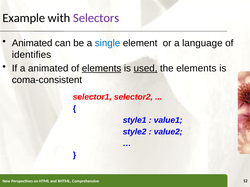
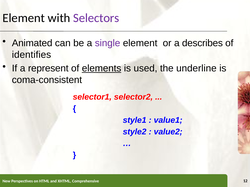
Example at (24, 18): Example -> Element
single colour: blue -> purple
language: language -> describes
a animated: animated -> represent
used underline: present -> none
the elements: elements -> underline
